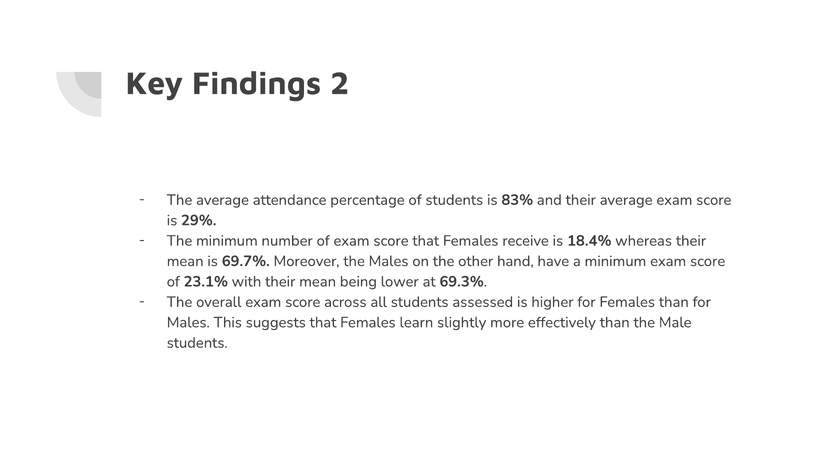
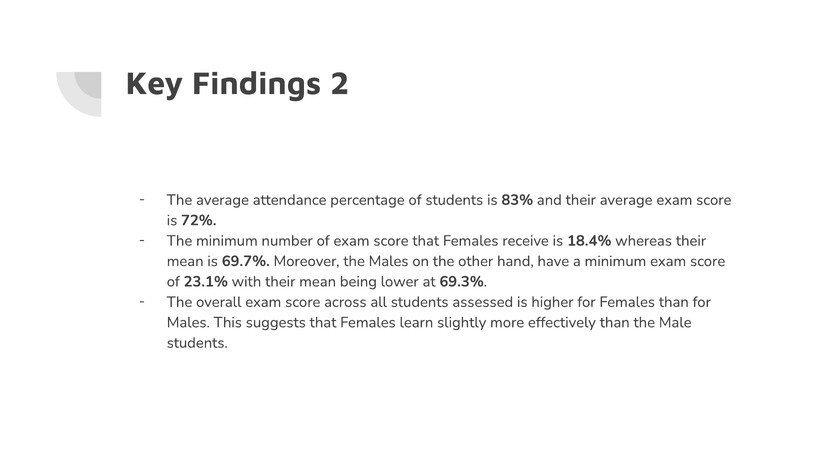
29%: 29% -> 72%
